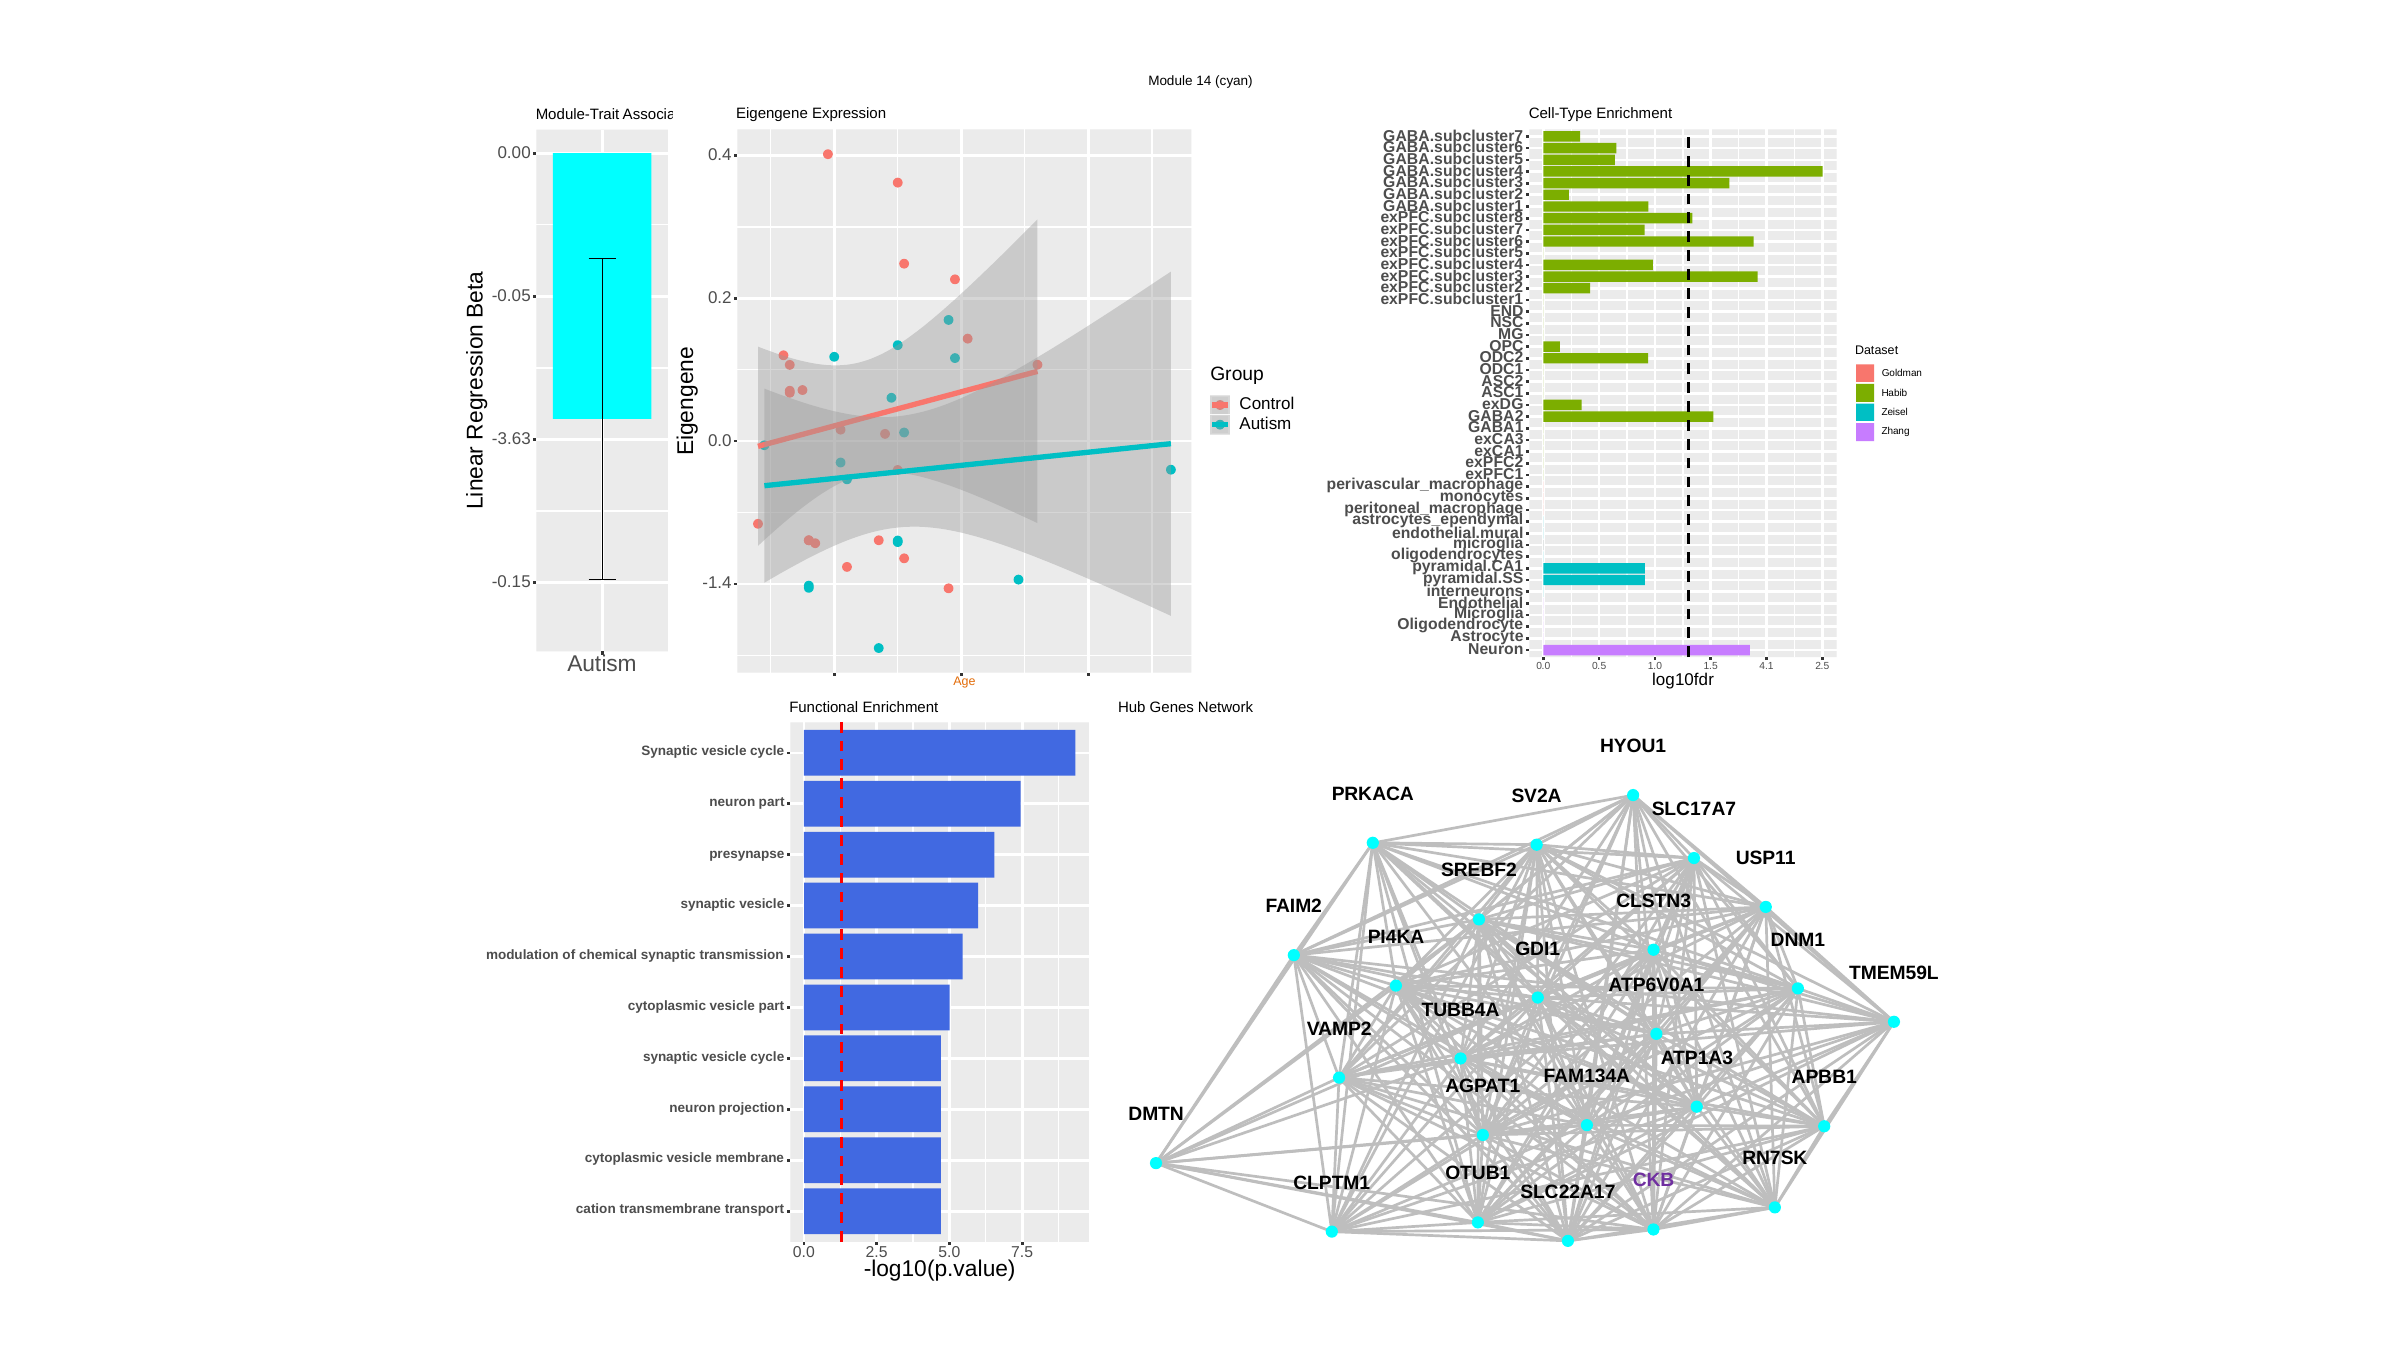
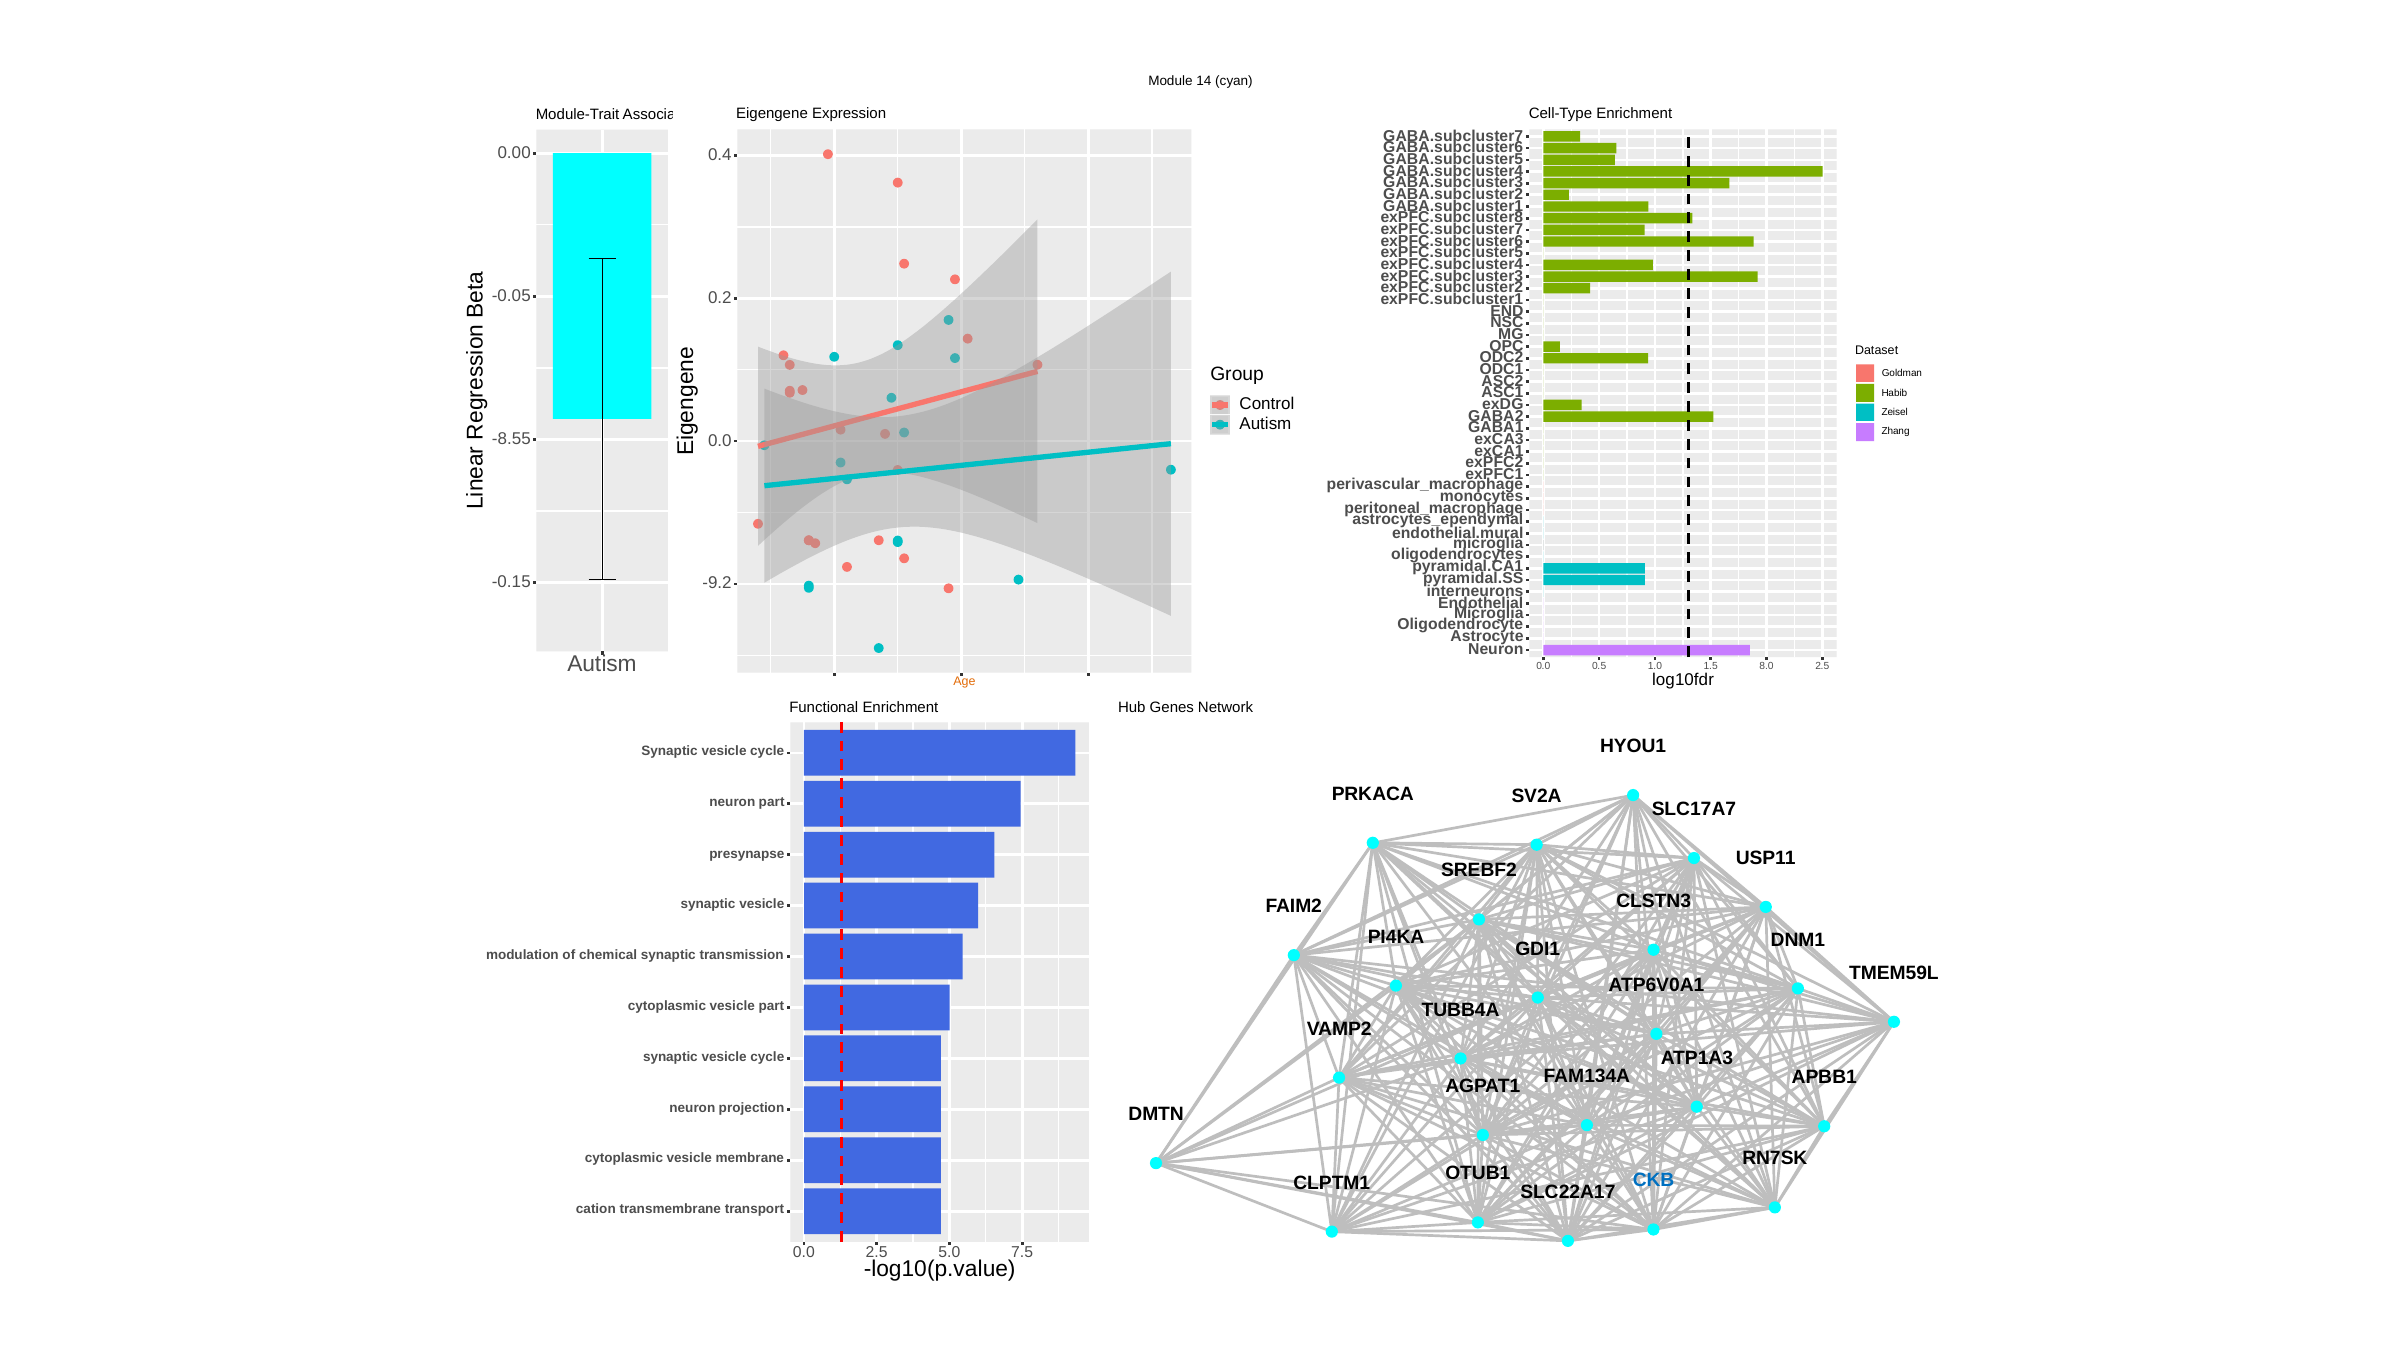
-3.63: -3.63 -> -8.55
-1.4: -1.4 -> -9.2
4.1: 4.1 -> 8.0
CKB colour: purple -> blue
